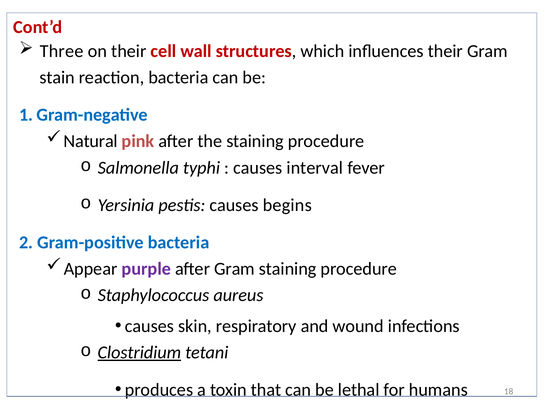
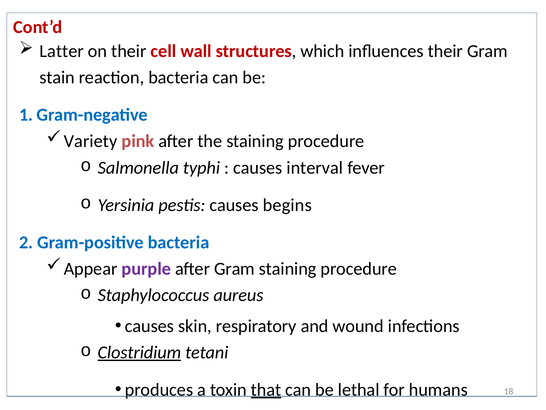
Three: Three -> Latter
Natural: Natural -> Variety
that underline: none -> present
